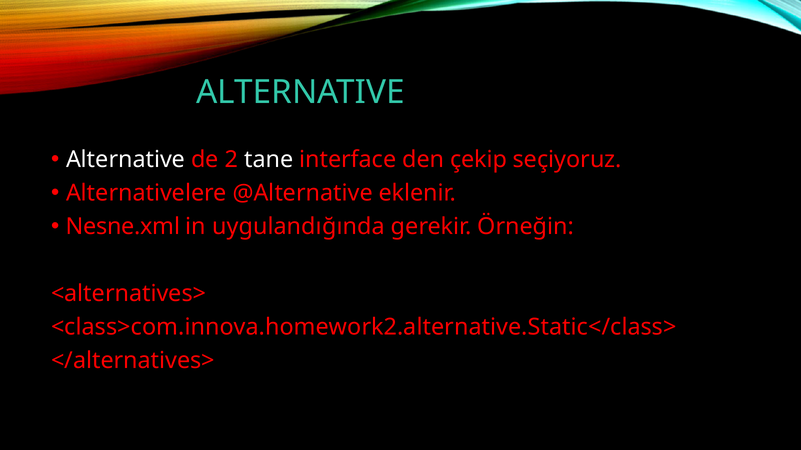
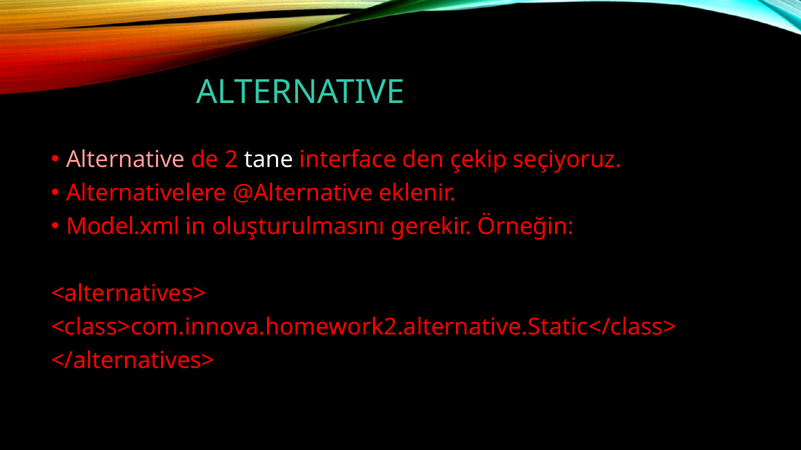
Alternative at (126, 160) colour: white -> pink
Nesne.xml: Nesne.xml -> Model.xml
uygulandığında: uygulandığında -> oluşturulmasını
